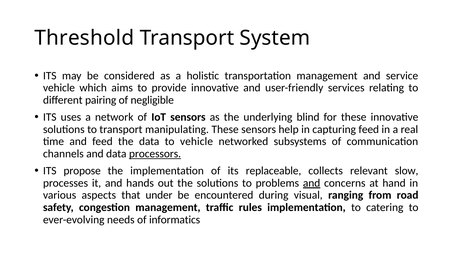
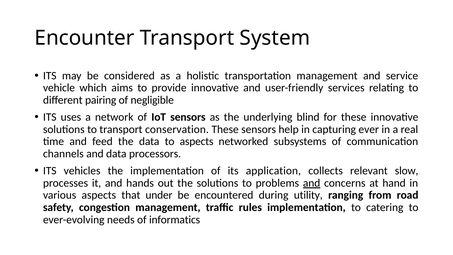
Threshold: Threshold -> Encounter
manipulating: manipulating -> conservation
capturing feed: feed -> ever
to vehicle: vehicle -> aspects
processors underline: present -> none
propose: propose -> vehicles
replaceable: replaceable -> application
visual: visual -> utility
